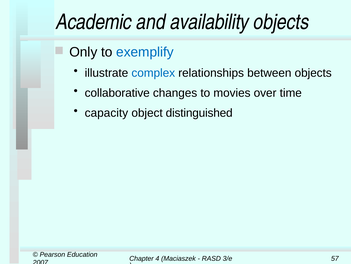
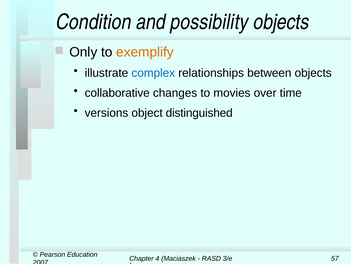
Academic: Academic -> Condition
availability: availability -> possibility
exemplify colour: blue -> orange
capacity: capacity -> versions
